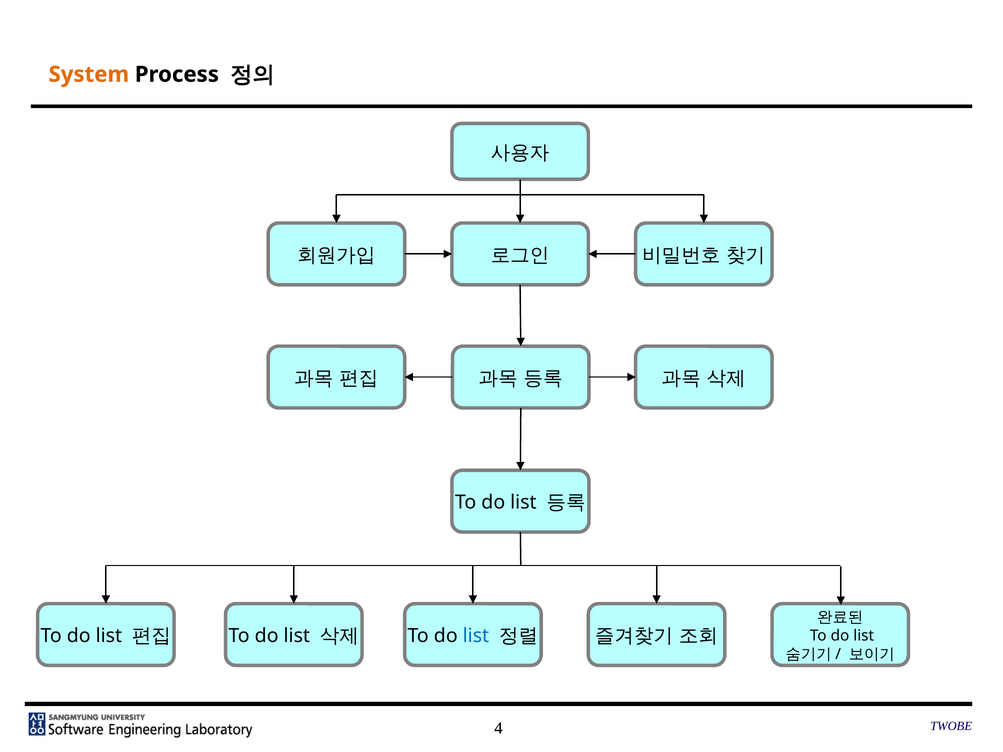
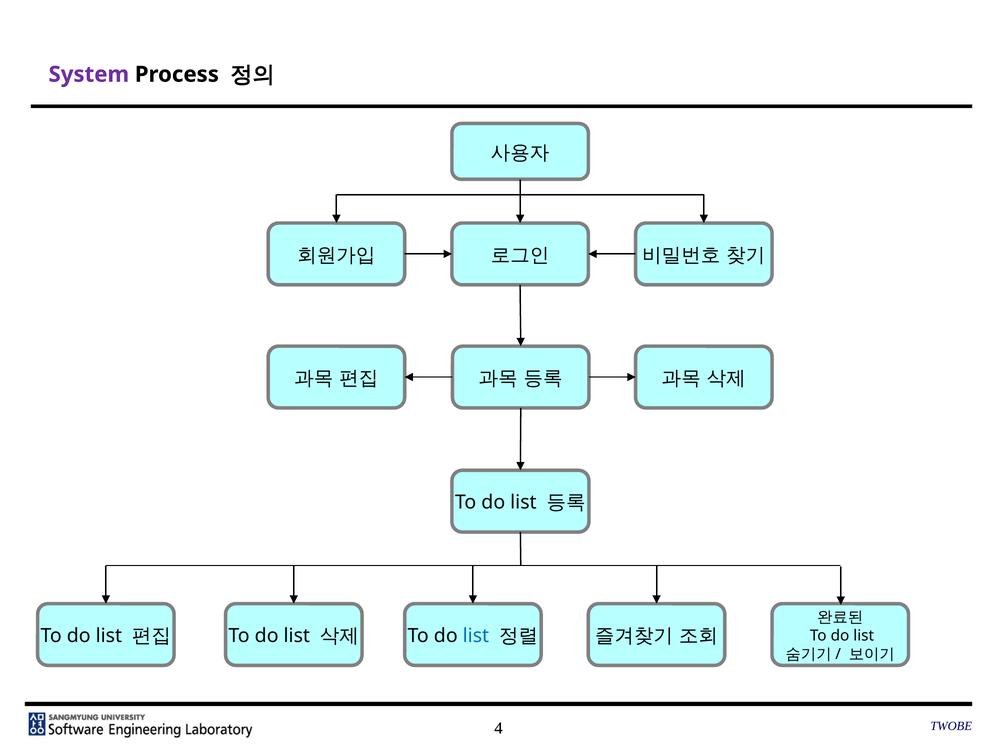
System colour: orange -> purple
